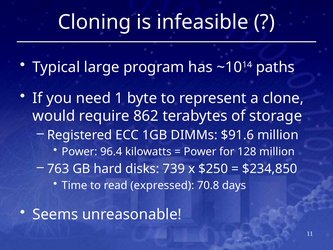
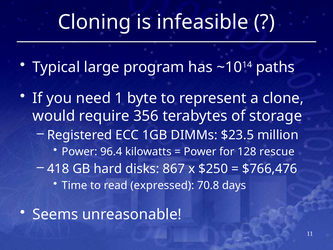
862: 862 -> 356
$91.6: $91.6 -> $23.5
128 million: million -> rescue
763: 763 -> 418
739: 739 -> 867
$234,850: $234,850 -> $766,476
